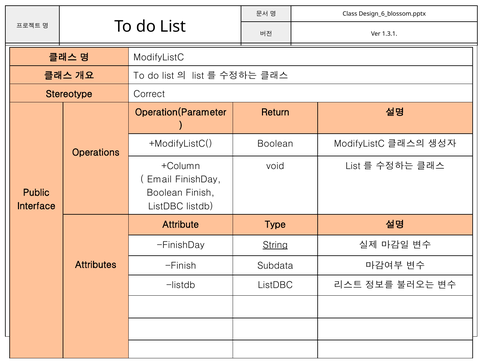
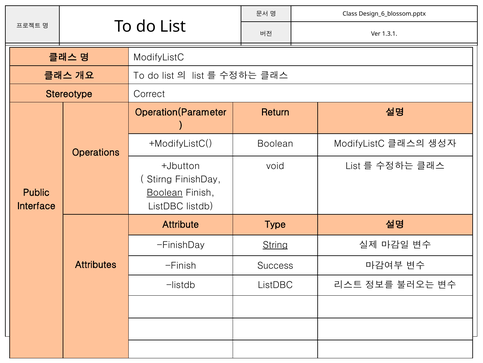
+Column: +Column -> +Jbutton
Email: Email -> Stirng
Boolean at (165, 192) underline: none -> present
Subdata: Subdata -> Success
